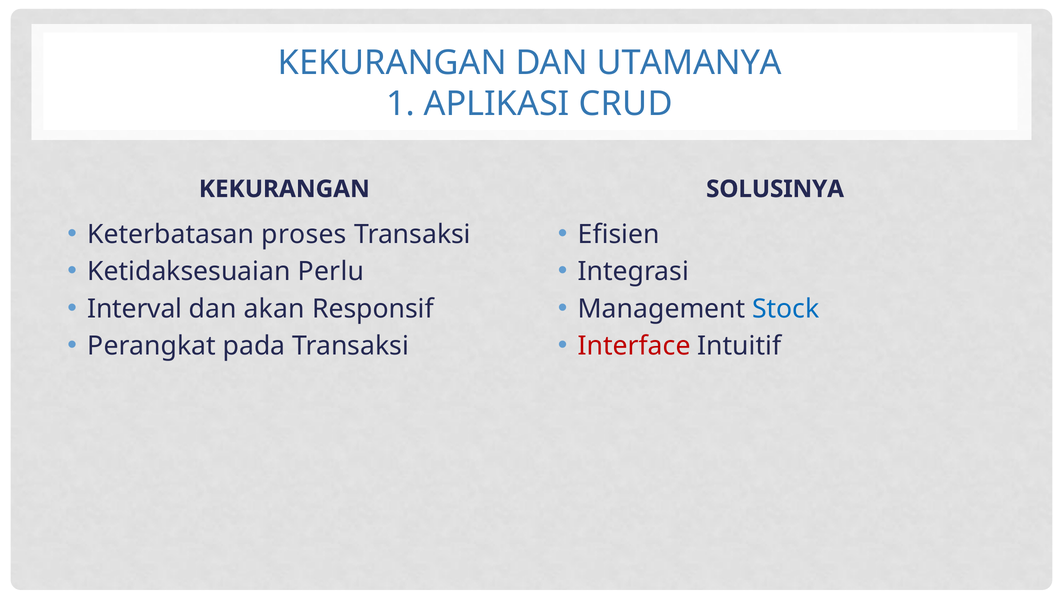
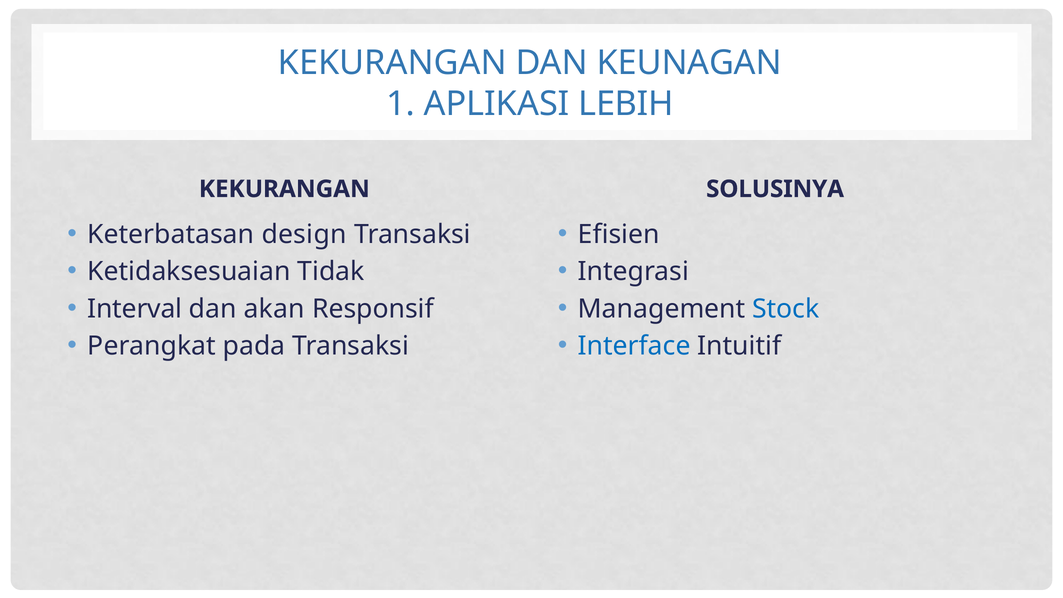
UTAMANYA: UTAMANYA -> KEUNAGAN
CRUD: CRUD -> LEBIH
proses: proses -> design
Perlu: Perlu -> Tidak
Interface colour: red -> blue
